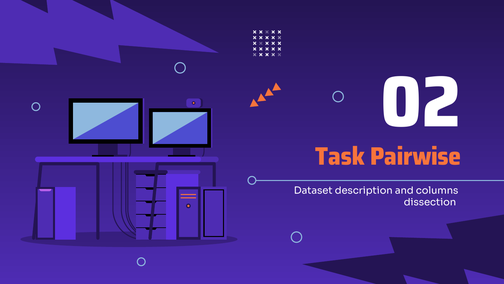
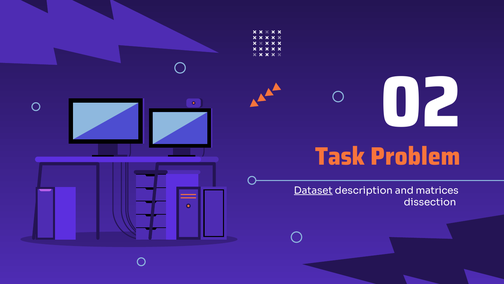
Pairwise: Pairwise -> Problem
Dataset underline: none -> present
columns: columns -> matrices
